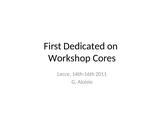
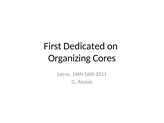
Workshop: Workshop -> Organizing
